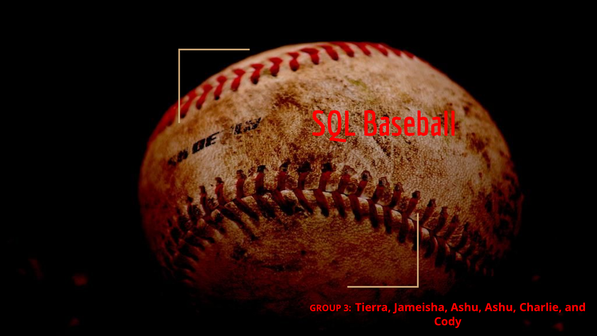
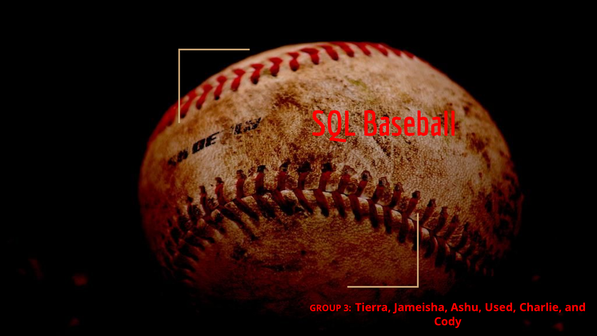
Ashu Ashu: Ashu -> Used
